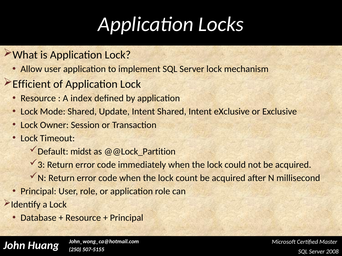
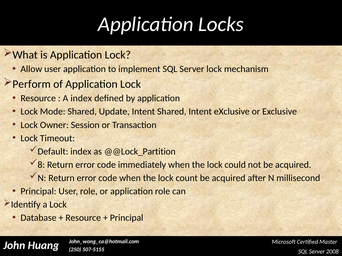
Efficient: Efficient -> Perform
Default midst: midst -> index
3: 3 -> 8
